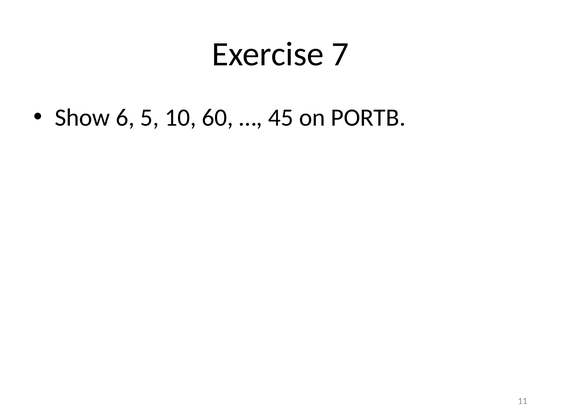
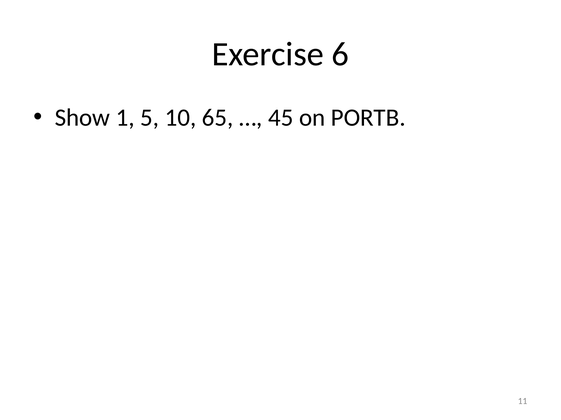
7: 7 -> 6
6: 6 -> 1
60: 60 -> 65
